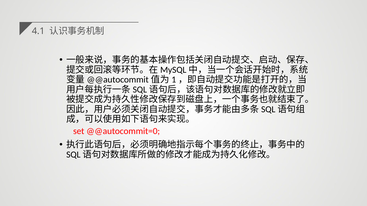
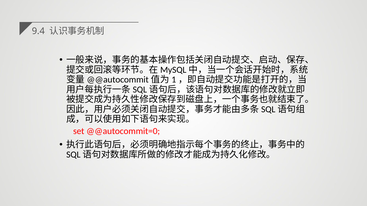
4.1: 4.1 -> 9.4
